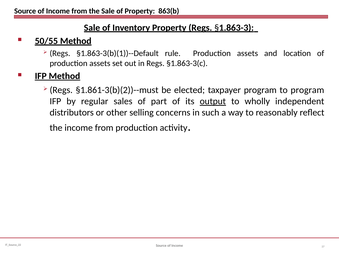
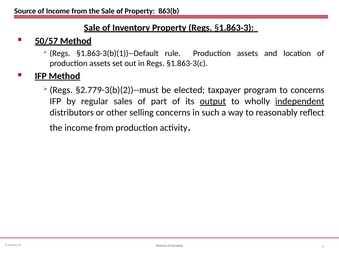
50/55: 50/55 -> 50/57
§1.861-3(b)(2))--must: §1.861-3(b)(2))--must -> §2.779-3(b)(2))--must
to program: program -> concerns
independent underline: none -> present
